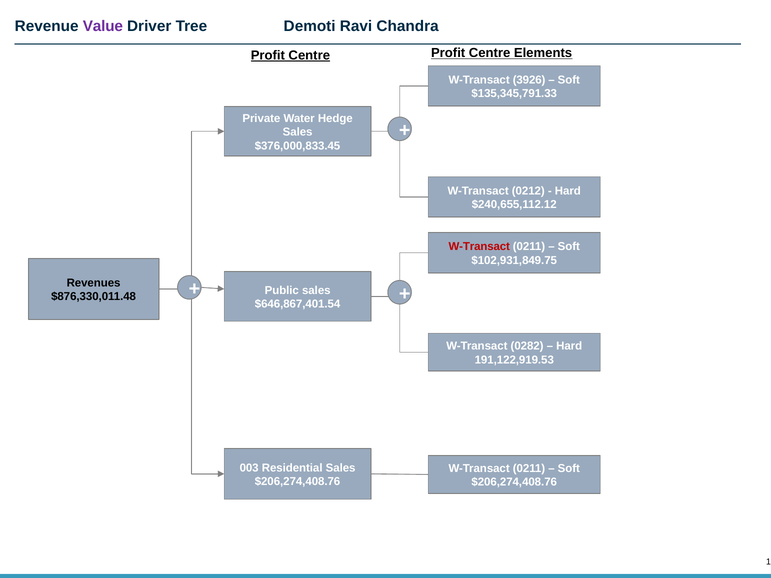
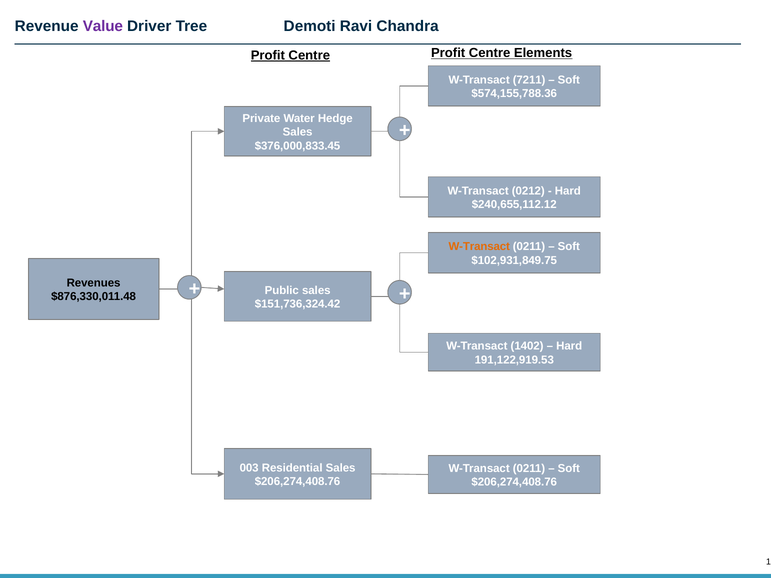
3926: 3926 -> 7211
$135,345,791.33: $135,345,791.33 -> $574,155,788.36
W-Transact at (479, 247) colour: red -> orange
$646,867,401.54: $646,867,401.54 -> $151,736,324.42
0282: 0282 -> 1402
